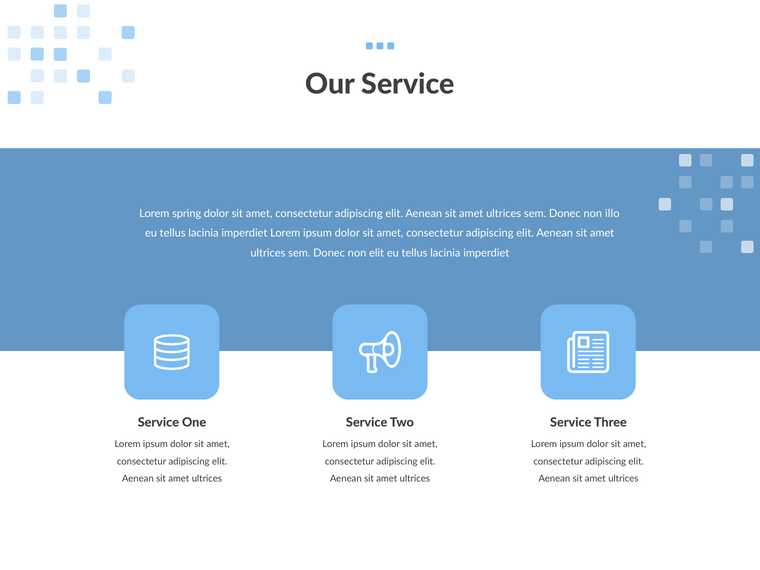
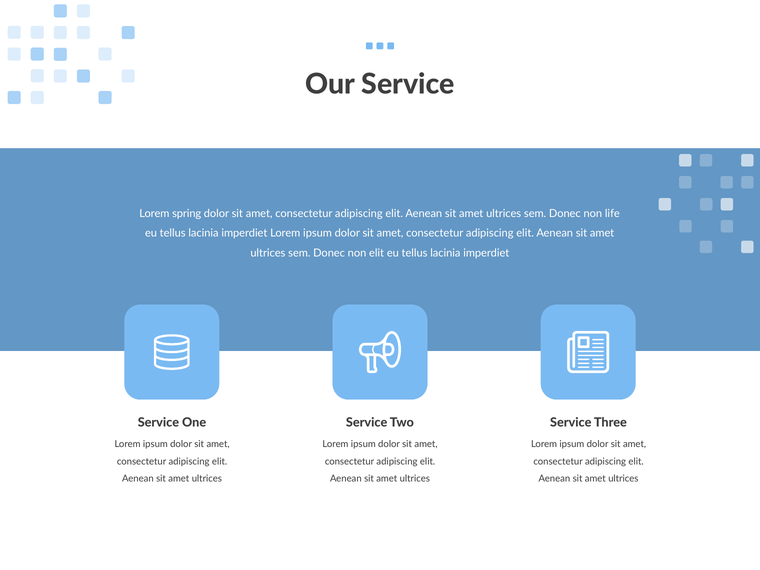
illo: illo -> life
